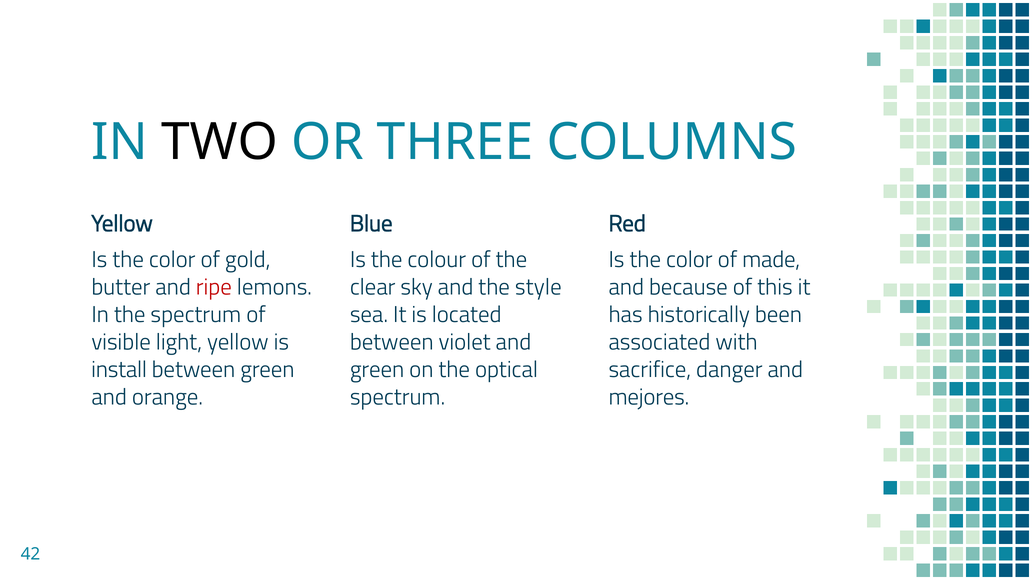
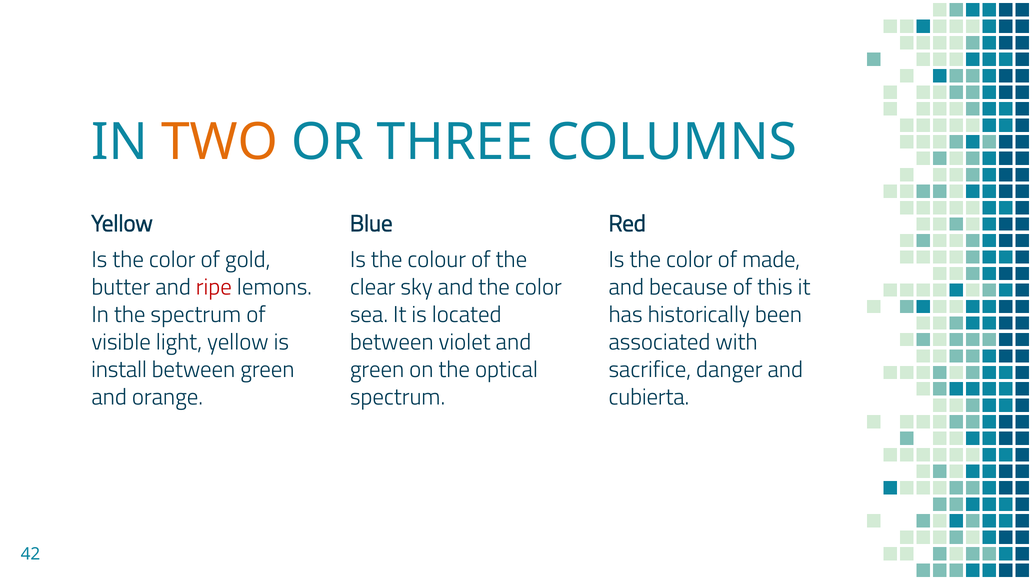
TWO colour: black -> orange
and the style: style -> color
mejores: mejores -> cubierta
